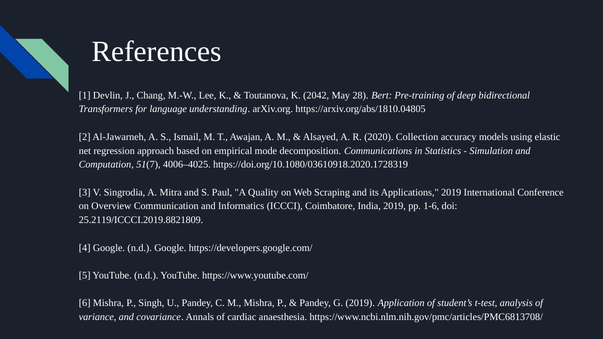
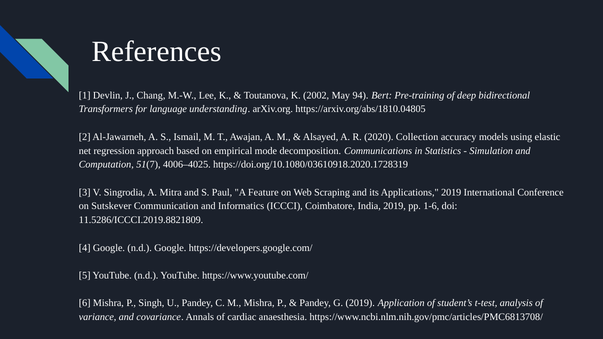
2042: 2042 -> 2002
28: 28 -> 94
Quality: Quality -> Feature
Overview: Overview -> Sutskever
25.2119/ICCCI.2019.8821809: 25.2119/ICCCI.2019.8821809 -> 11.5286/ICCCI.2019.8821809
